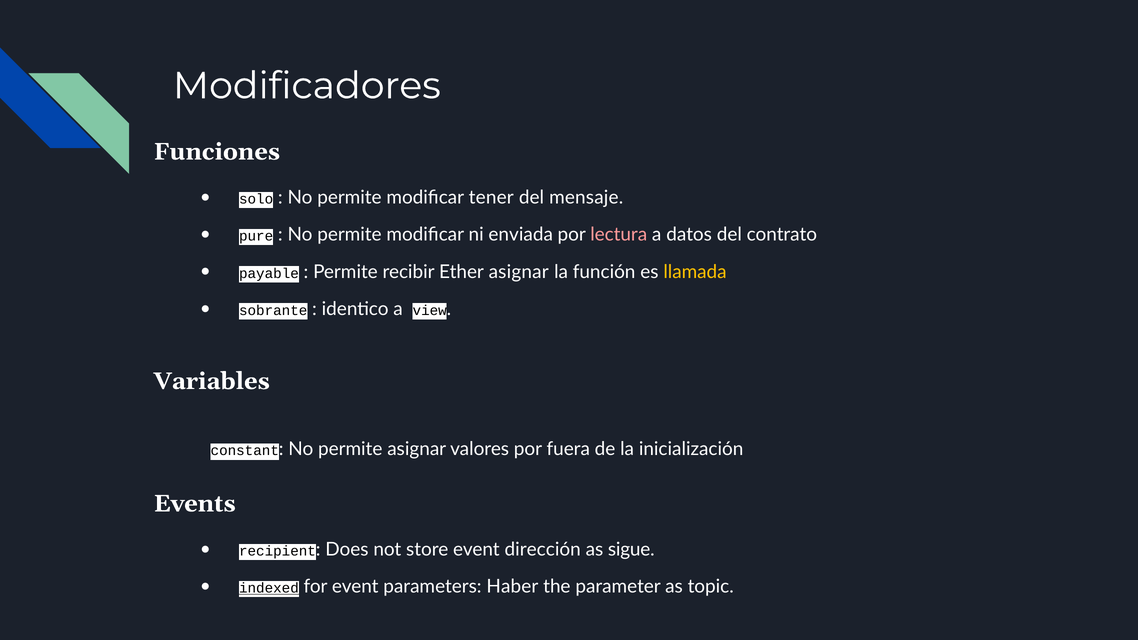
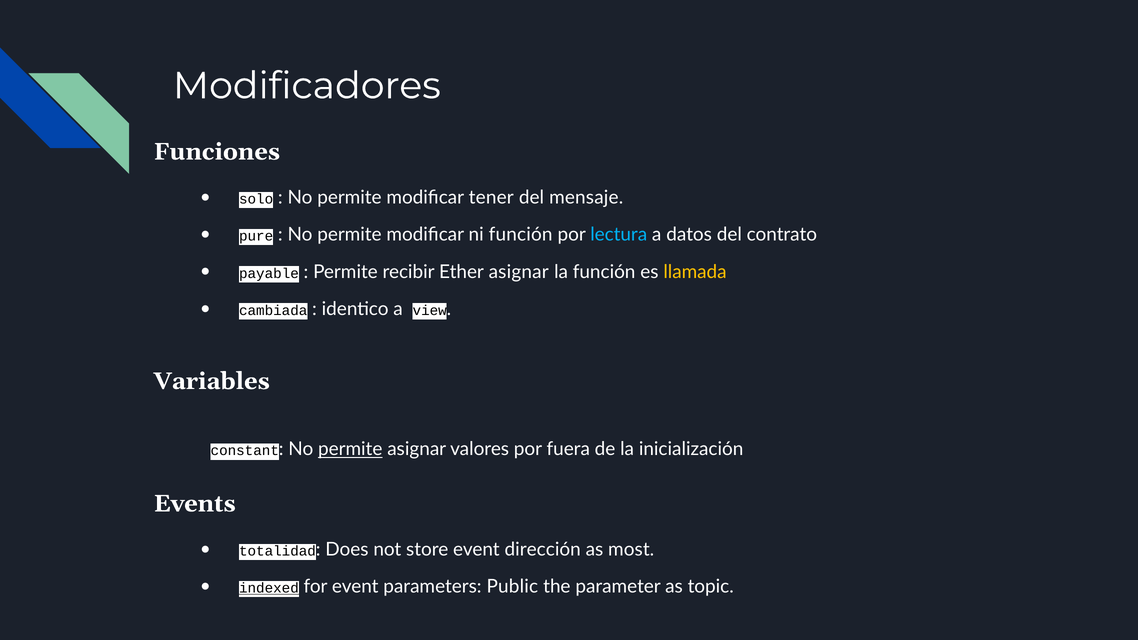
ni enviada: enviada -> función
lectura colour: pink -> light blue
sobrante: sobrante -> cambiada
permite at (350, 449) underline: none -> present
recipient: recipient -> totalidad
sigue: sigue -> most
Haber: Haber -> Public
